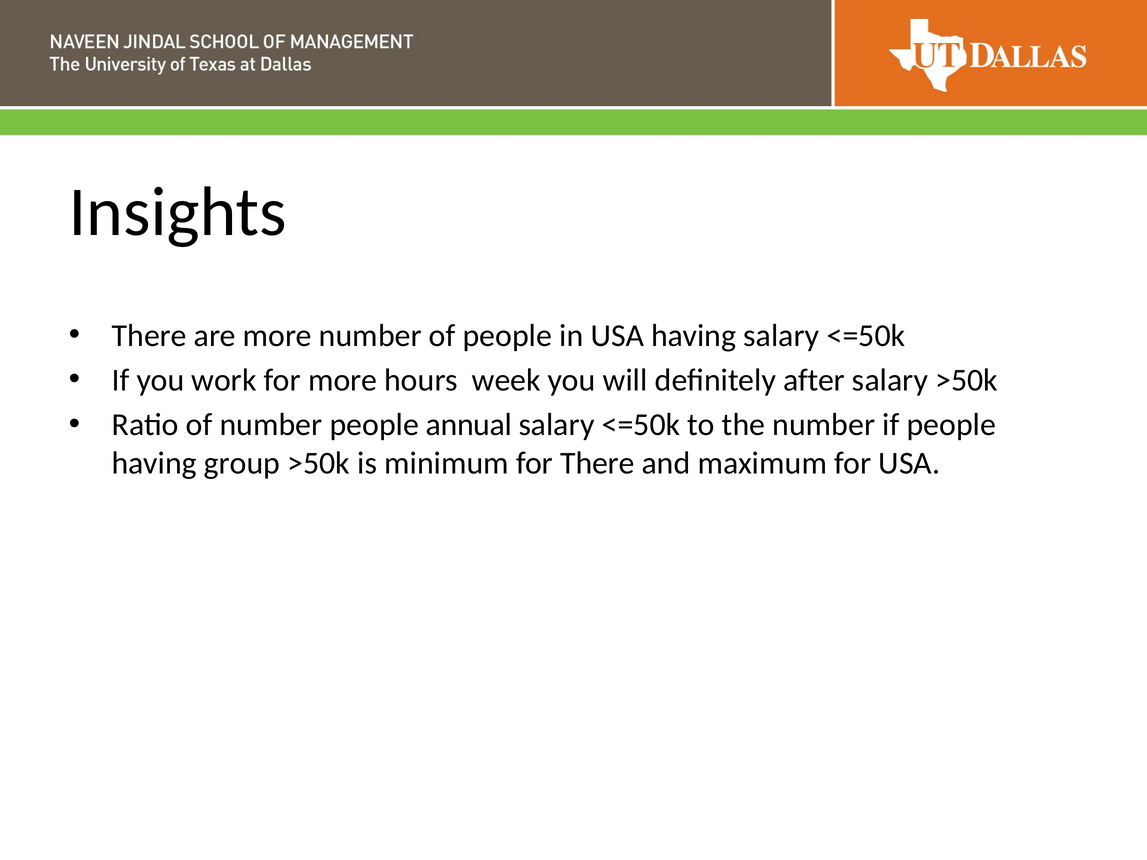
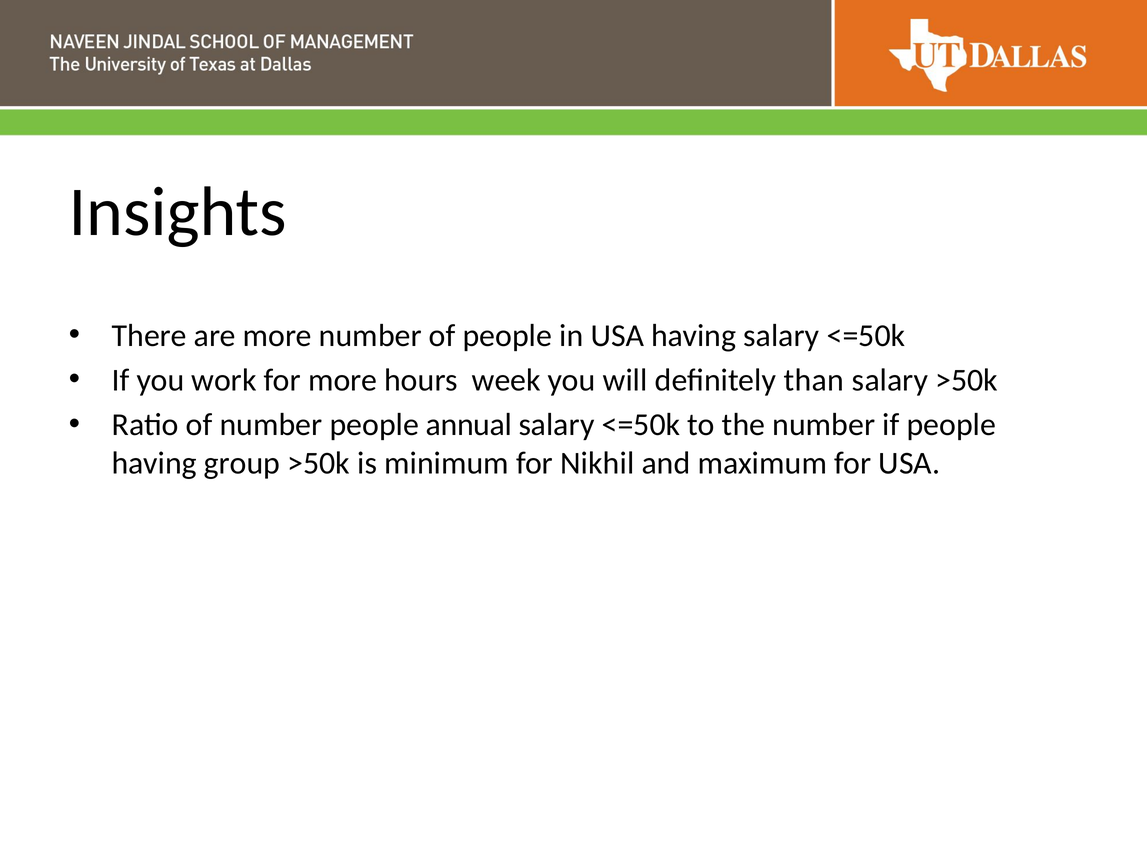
after: after -> than
for There: There -> Nikhil
